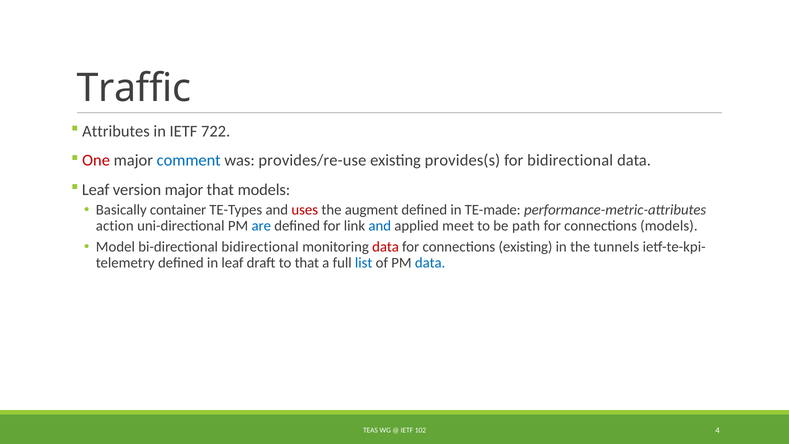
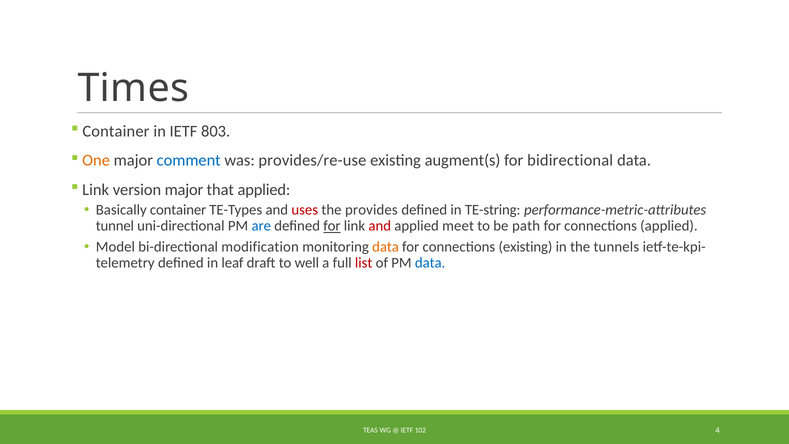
Traffic: Traffic -> Times
Attributes at (116, 131): Attributes -> Container
722: 722 -> 803
One colour: red -> orange
provides(s: provides(s -> augment(s
Leaf at (96, 190): Leaf -> Link
that models: models -> applied
augment: augment -> provides
TE-made: TE-made -> TE-string
action: action -> tunnel
for at (332, 226) underline: none -> present
and at (380, 226) colour: blue -> red
connections models: models -> applied
bi-directional bidirectional: bidirectional -> modification
data at (386, 247) colour: red -> orange
to that: that -> well
list colour: blue -> red
